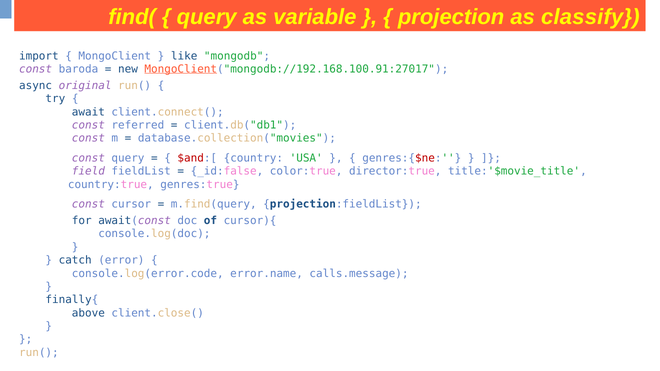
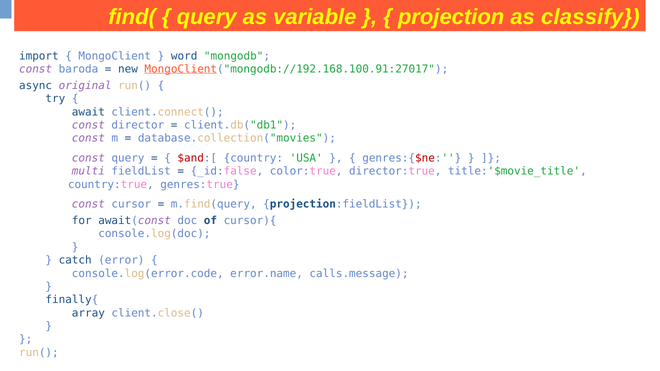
like: like -> word
referred: referred -> director
field: field -> multi
above: above -> array
